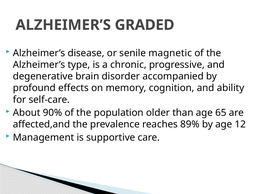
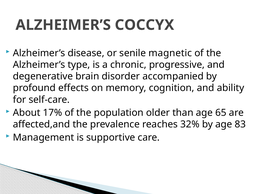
GRADED: GRADED -> COCCYX
90%: 90% -> 17%
89%: 89% -> 32%
12: 12 -> 83
